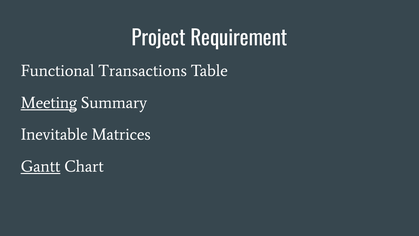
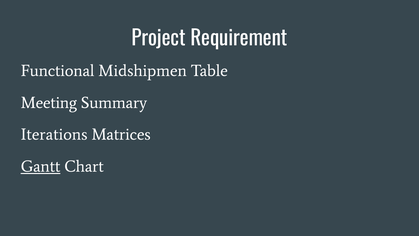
Transactions: Transactions -> Midshipmen
Meeting underline: present -> none
Inevitable: Inevitable -> Iterations
